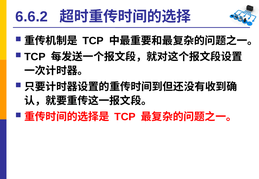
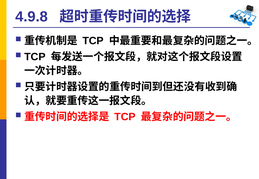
6.6.2: 6.6.2 -> 4.9.8
